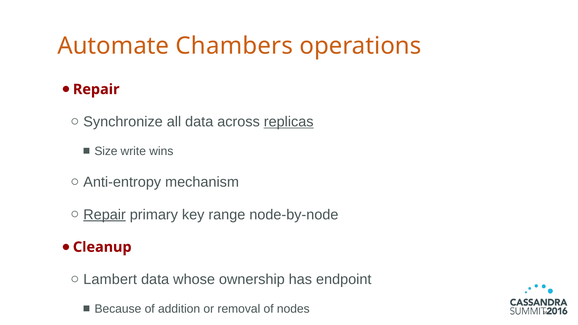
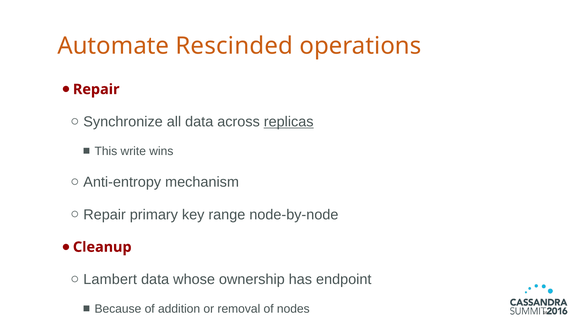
Chambers: Chambers -> Rescinded
Size: Size -> This
Repair at (105, 215) underline: present -> none
